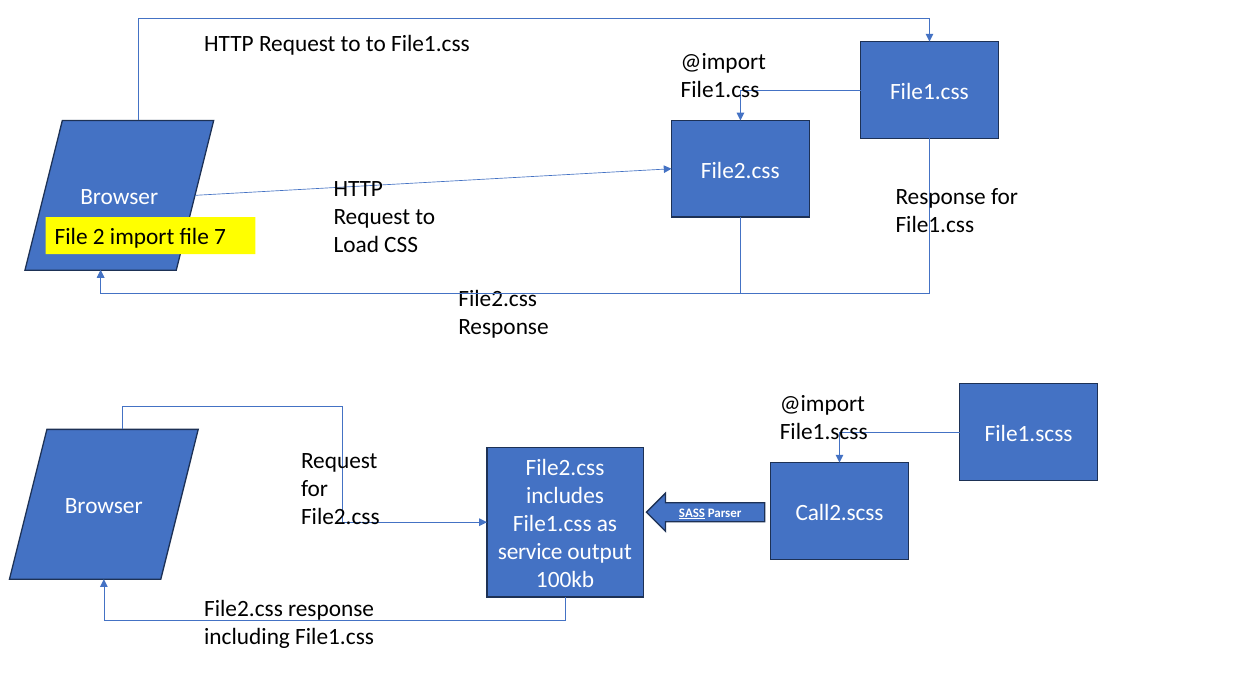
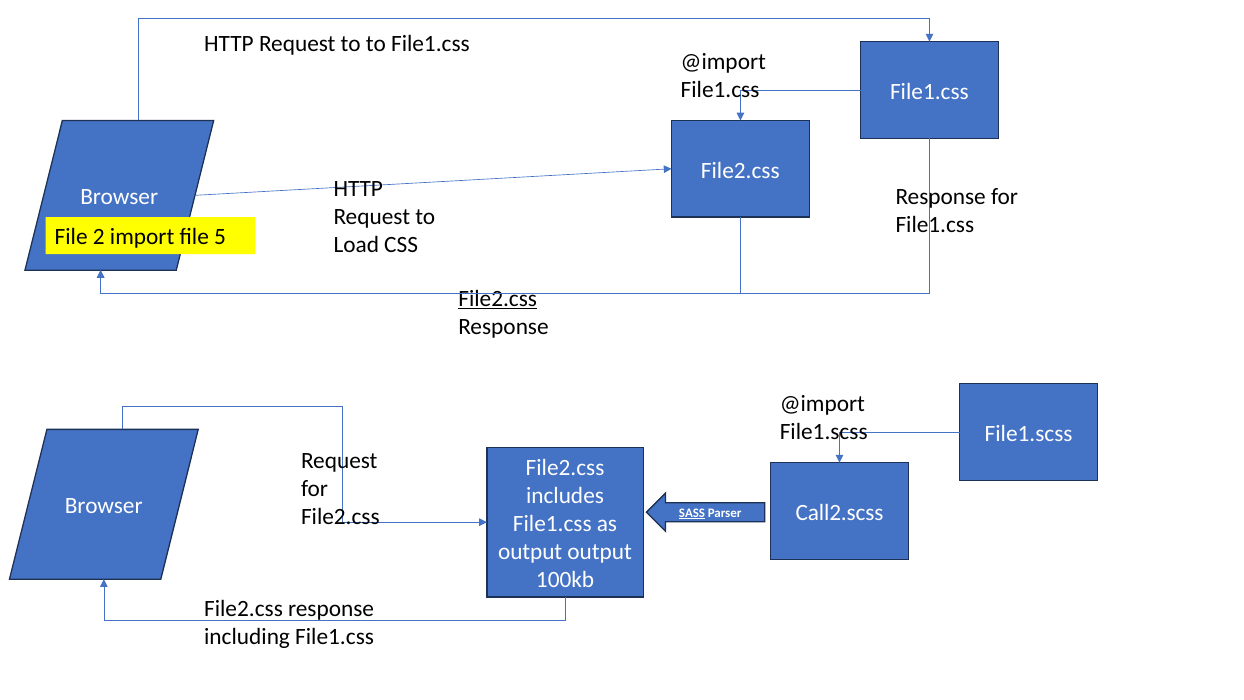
7: 7 -> 5
File2.css at (498, 298) underline: none -> present
service at (530, 552): service -> output
